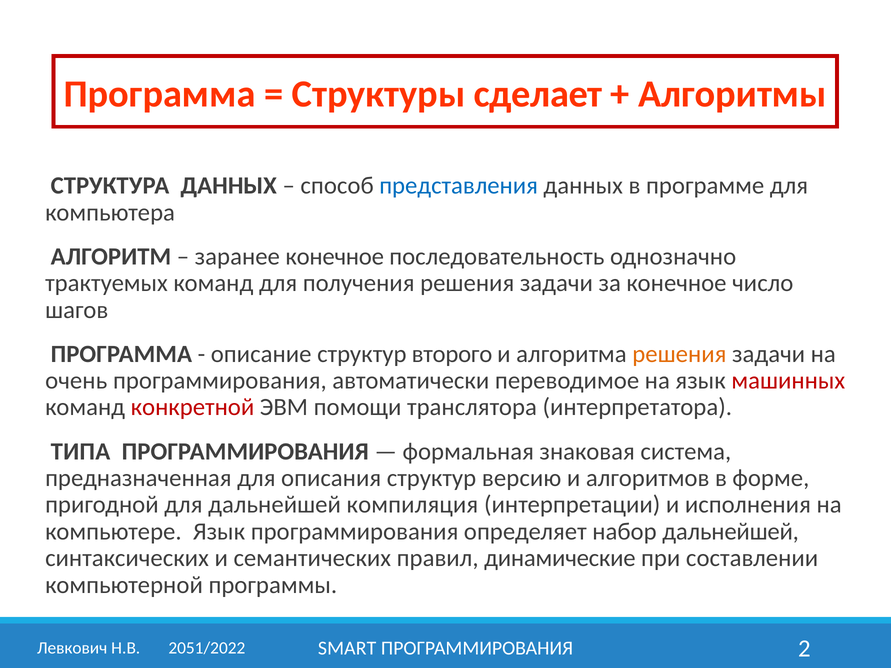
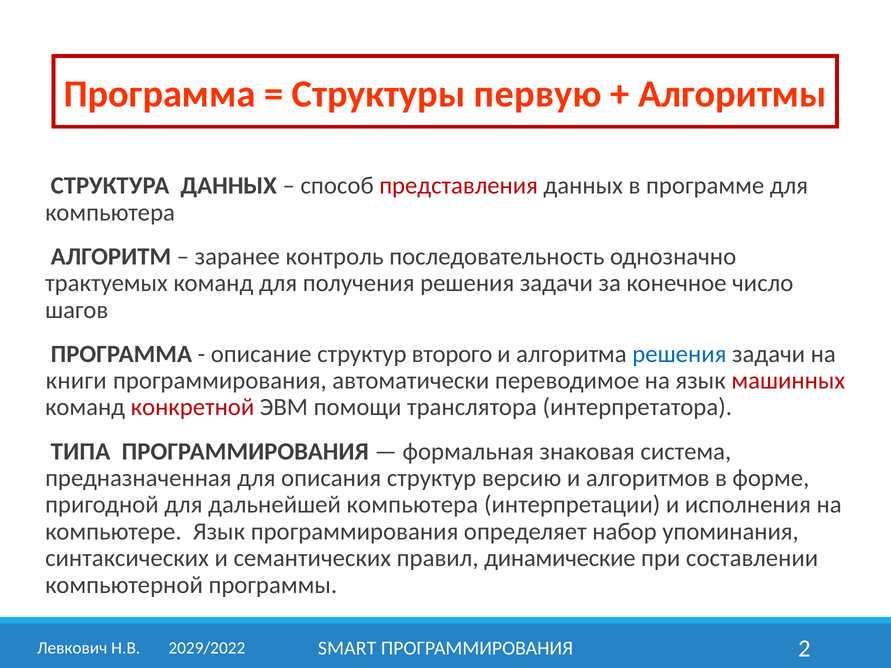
сделает: сделает -> первую
представления colour: blue -> red
заранее конечное: конечное -> контроль
решения at (679, 354) colour: orange -> blue
очень: очень -> книги
дальнейшей компиляция: компиляция -> компьютера
набор дальнейшей: дальнейшей -> упоминания
2051/2022: 2051/2022 -> 2029/2022
